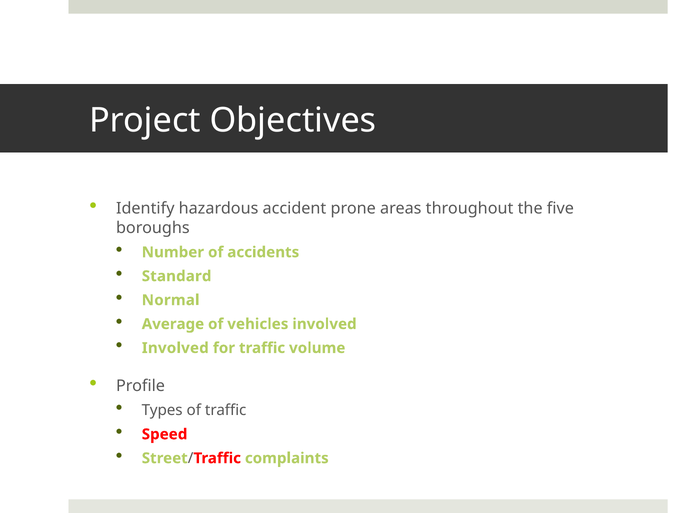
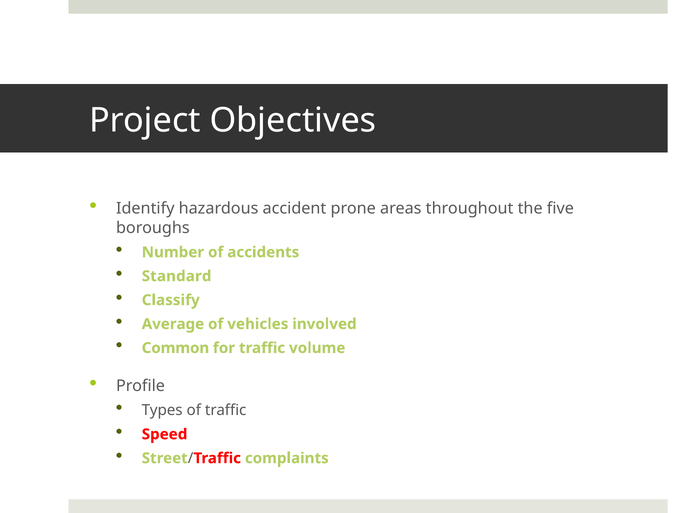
Normal: Normal -> Classify
Involved at (175, 349): Involved -> Common
